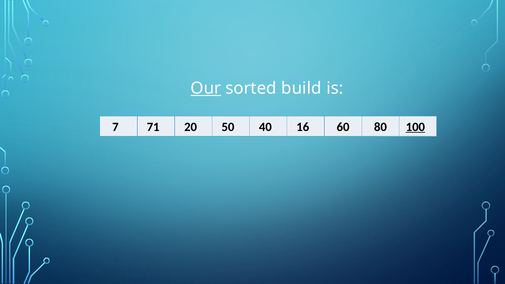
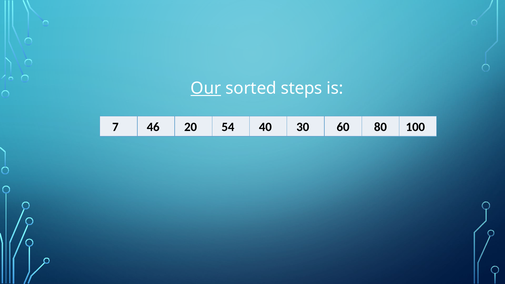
build: build -> steps
71: 71 -> 46
50: 50 -> 54
16: 16 -> 30
100 underline: present -> none
